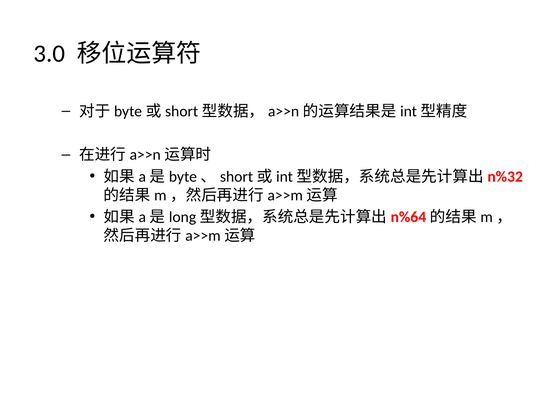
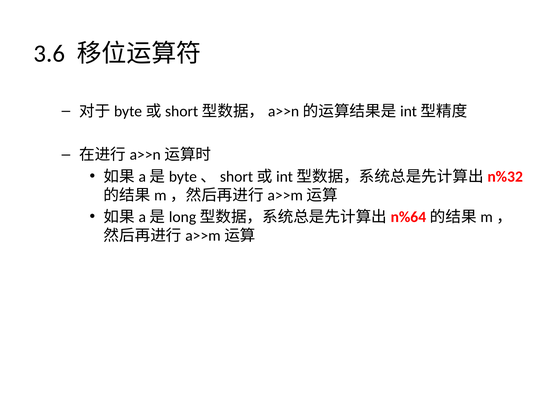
3.0: 3.0 -> 3.6
